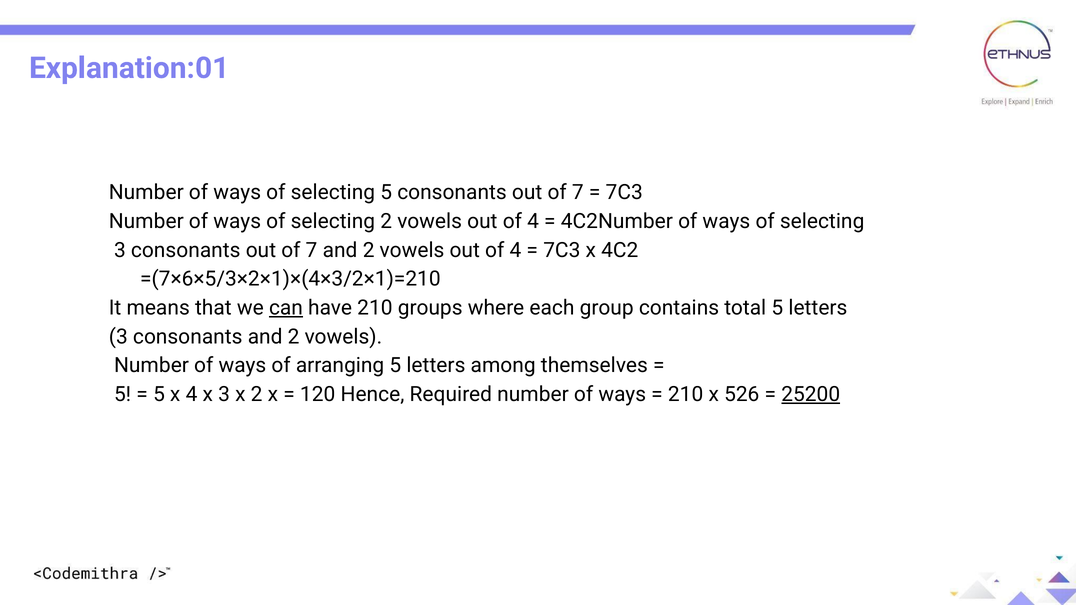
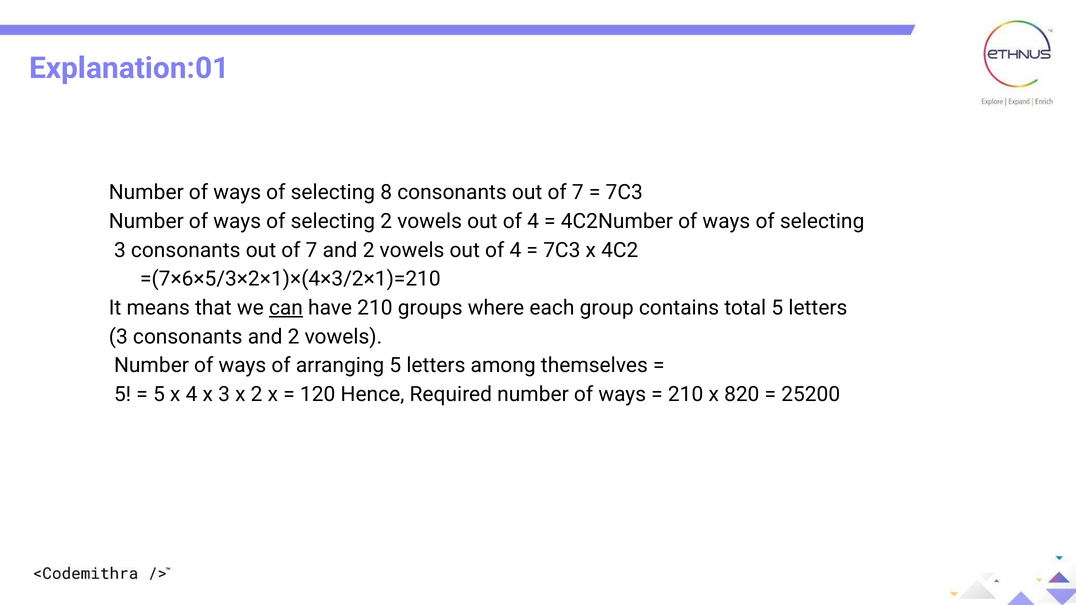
selecting 5: 5 -> 8
526: 526 -> 820
25200 underline: present -> none
